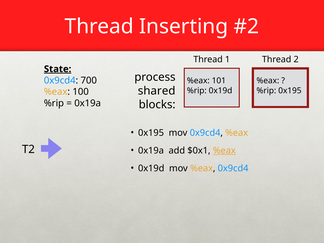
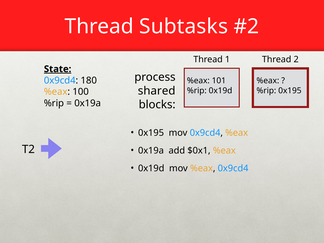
Inserting: Inserting -> Subtasks
700: 700 -> 180
%eax at (224, 151) underline: present -> none
